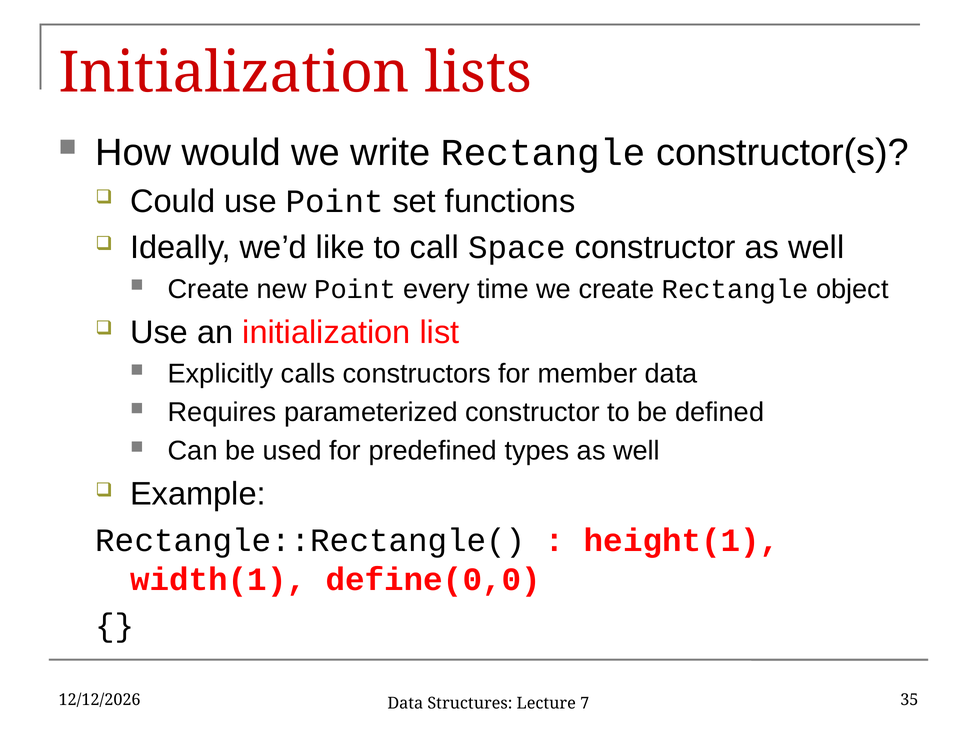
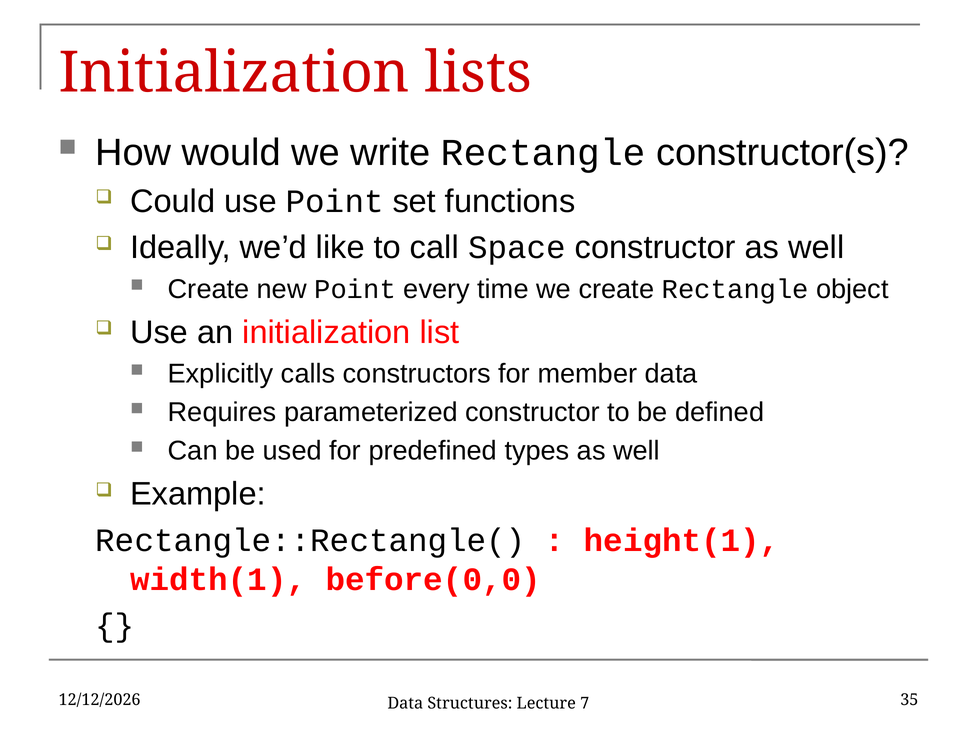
define(0,0: define(0,0 -> before(0,0
